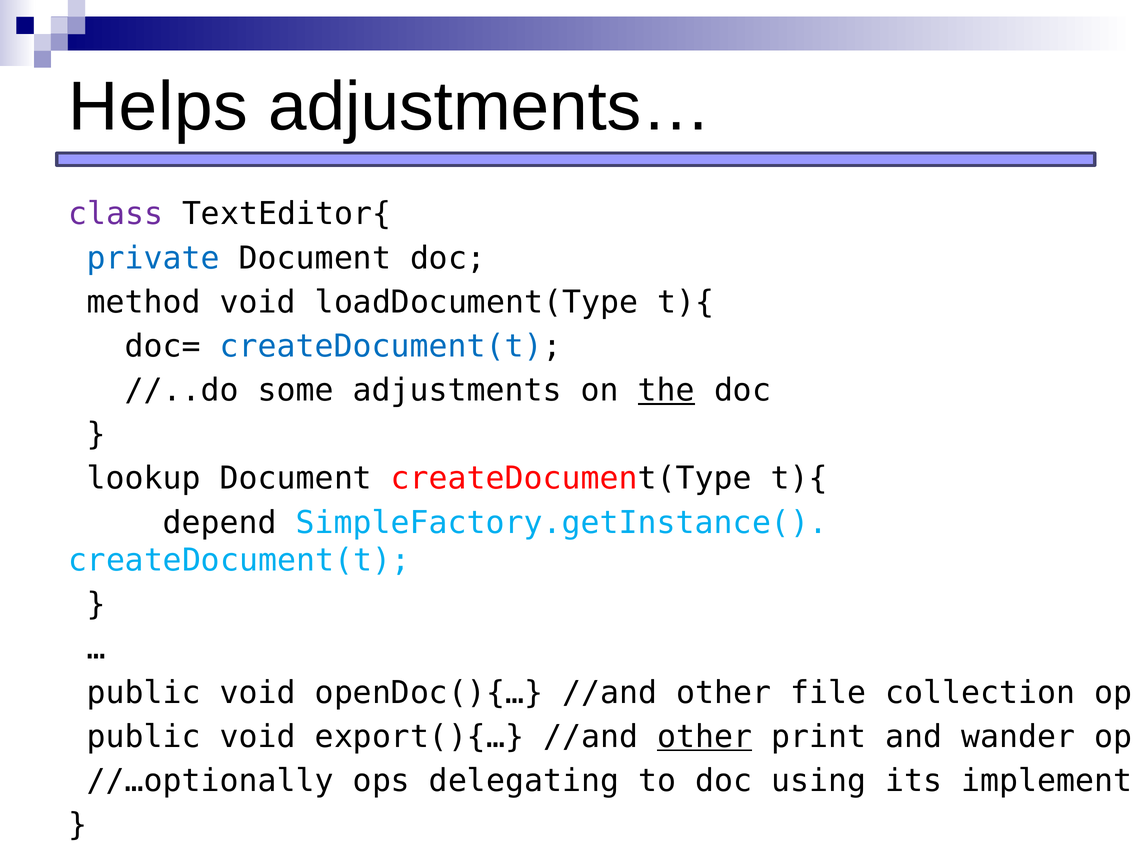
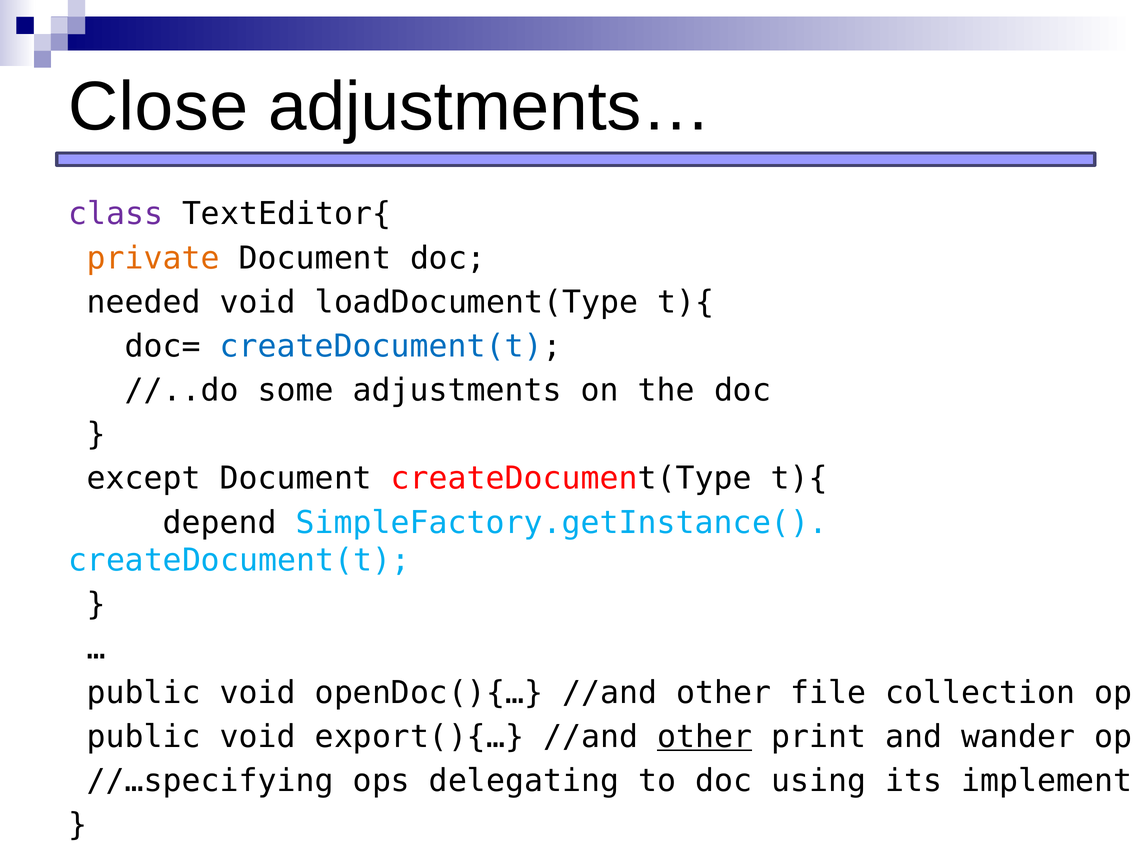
Helps: Helps -> Close
private colour: blue -> orange
method: method -> needed
the underline: present -> none
lookup: lookup -> except
//…optionally: //…optionally -> //…specifying
